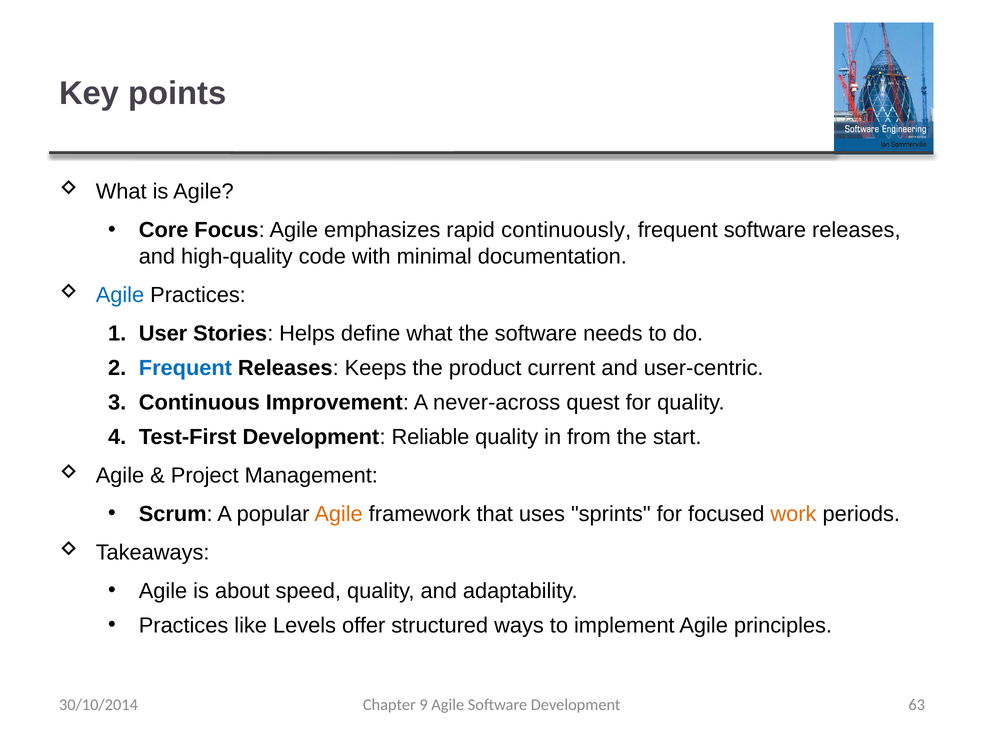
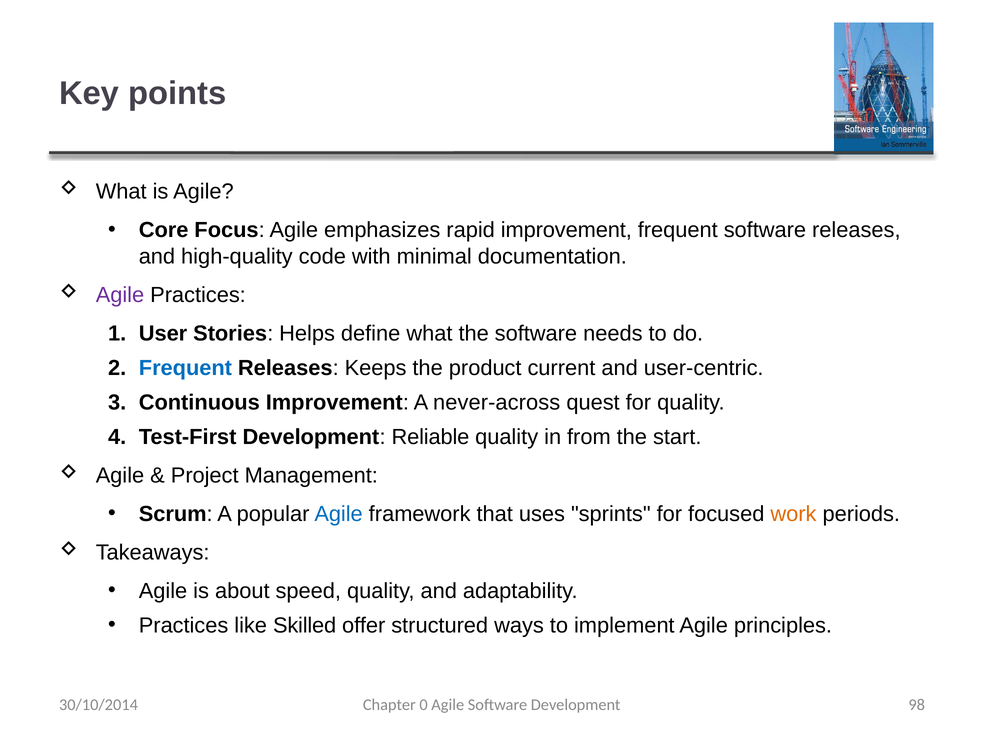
rapid continuously: continuously -> improvement
Agile at (120, 295) colour: blue -> purple
Agile at (339, 514) colour: orange -> blue
Levels: Levels -> Skilled
9: 9 -> 0
63: 63 -> 98
